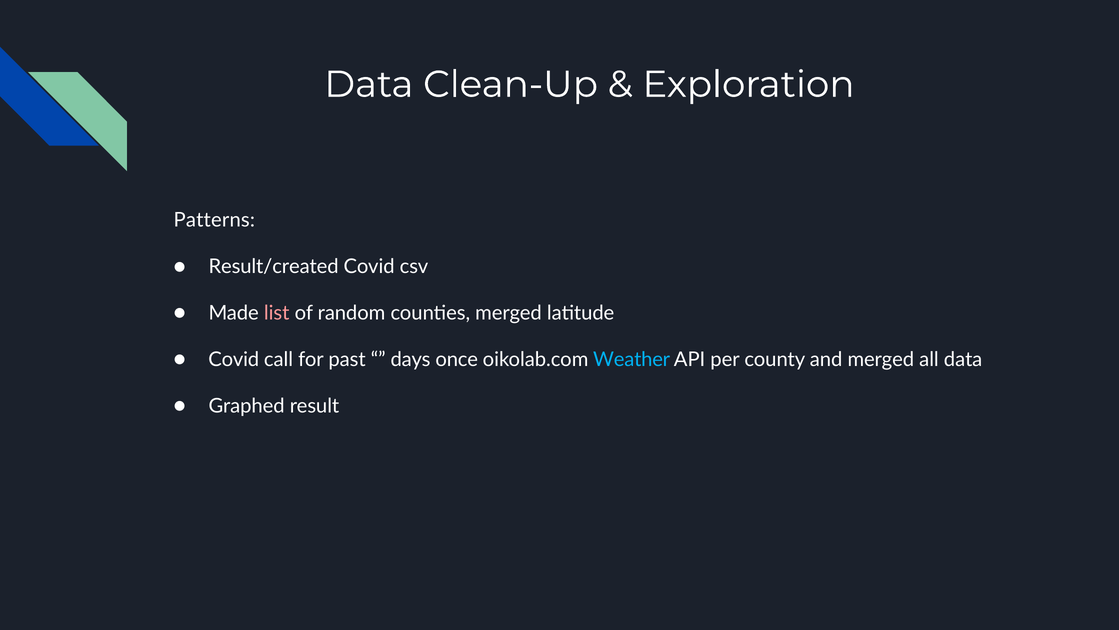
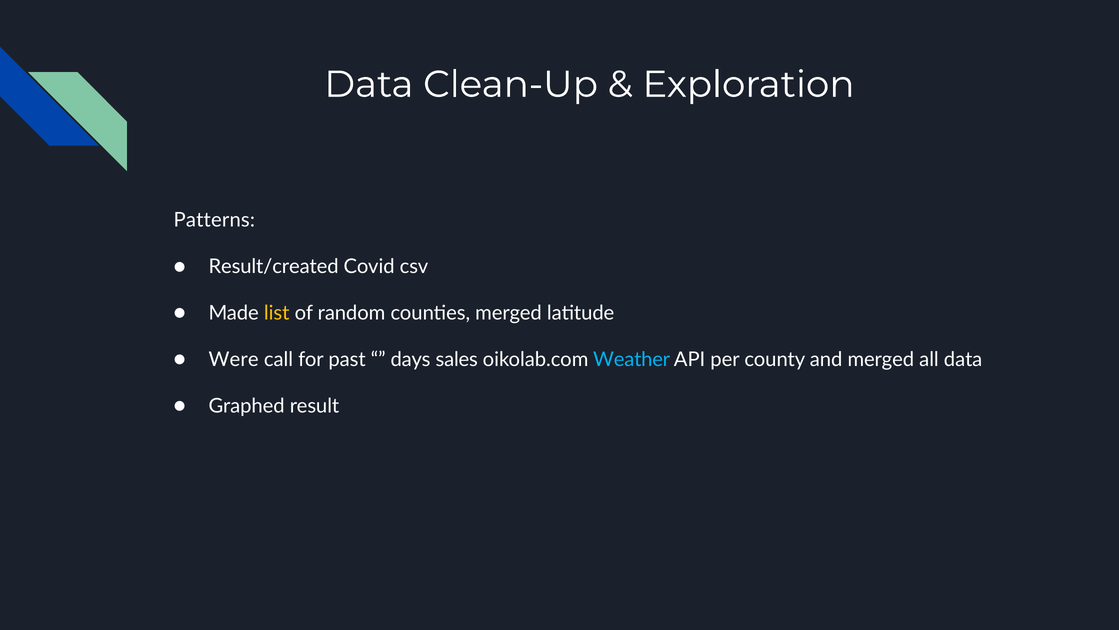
list colour: pink -> yellow
Covid at (234, 359): Covid -> Were
once: once -> sales
